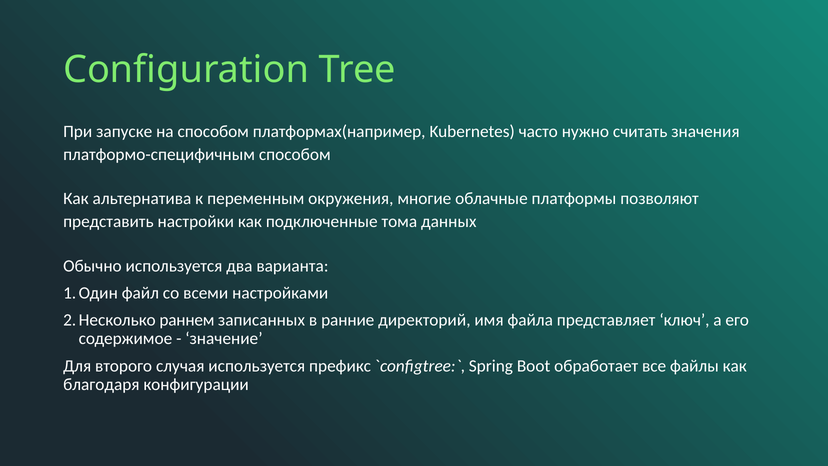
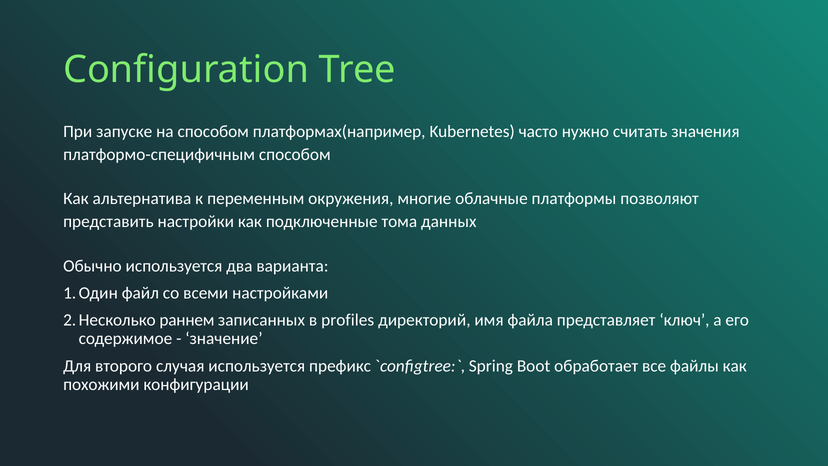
ранние: ранние -> profiles
благодаря: благодаря -> похожими
